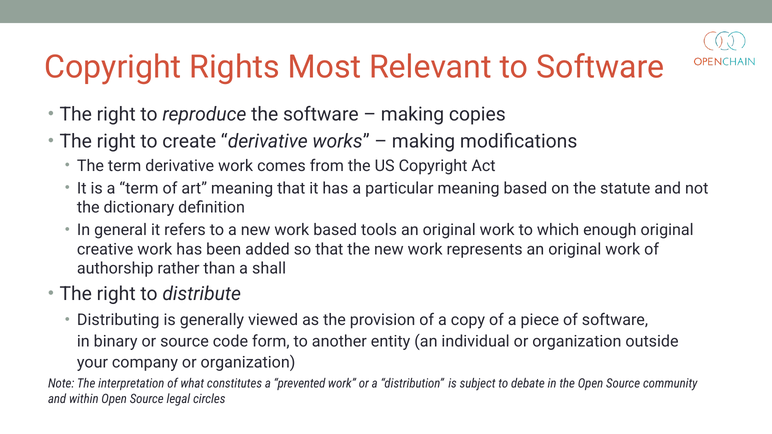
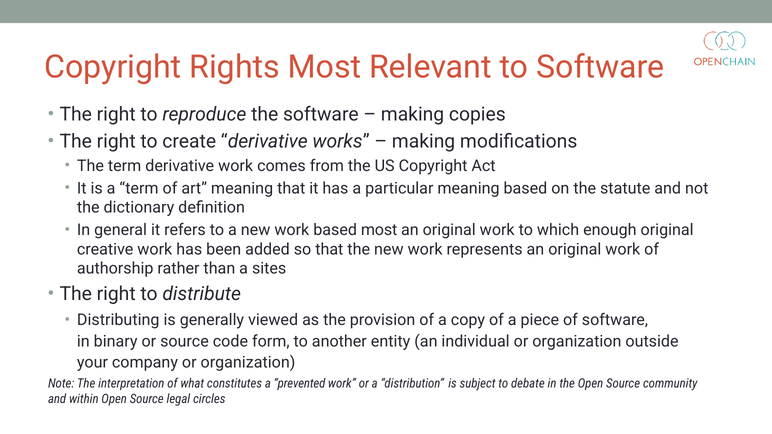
based tools: tools -> most
shall: shall -> sites
